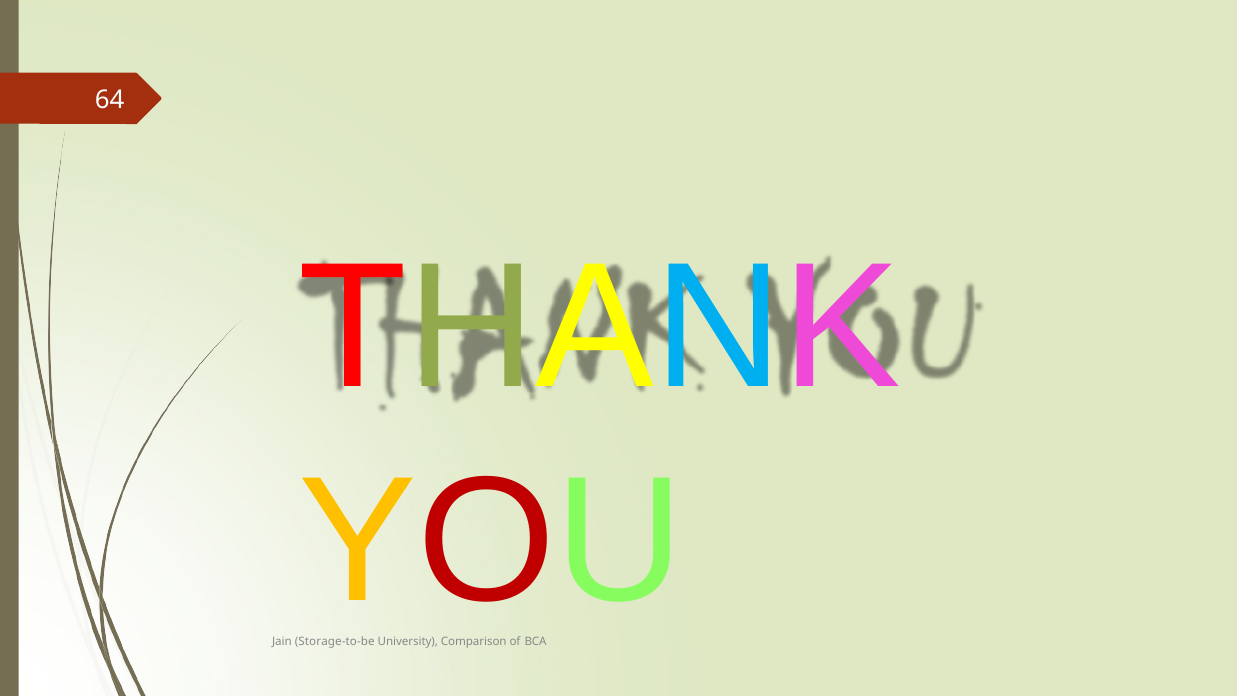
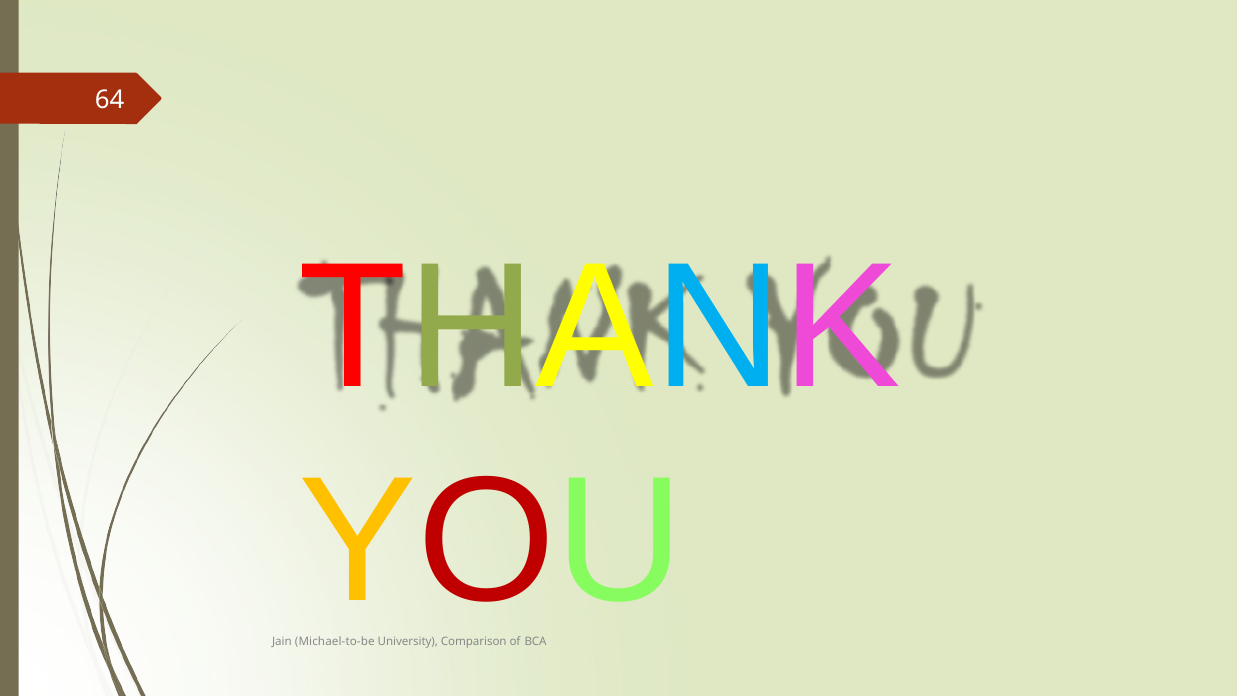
Storage-to-be: Storage-to-be -> Michael-to-be
